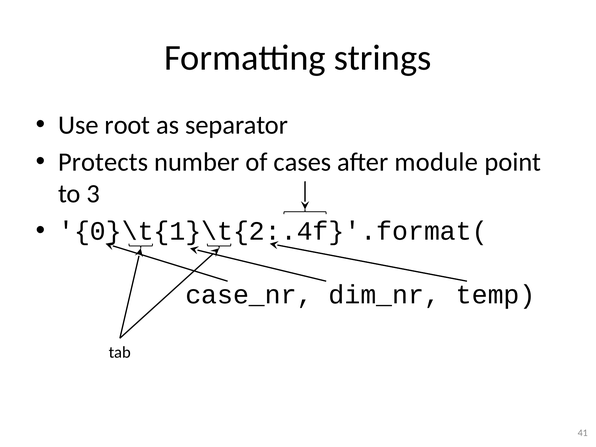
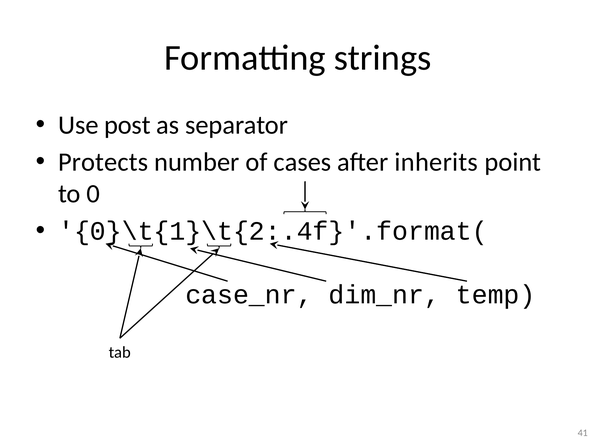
root: root -> post
module: module -> inherits
3: 3 -> 0
